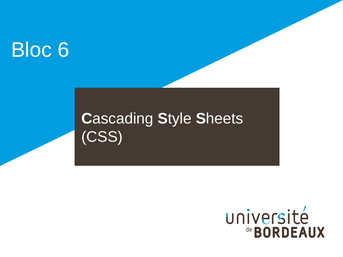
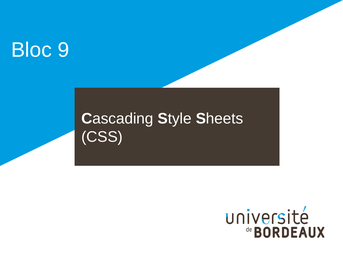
6: 6 -> 9
